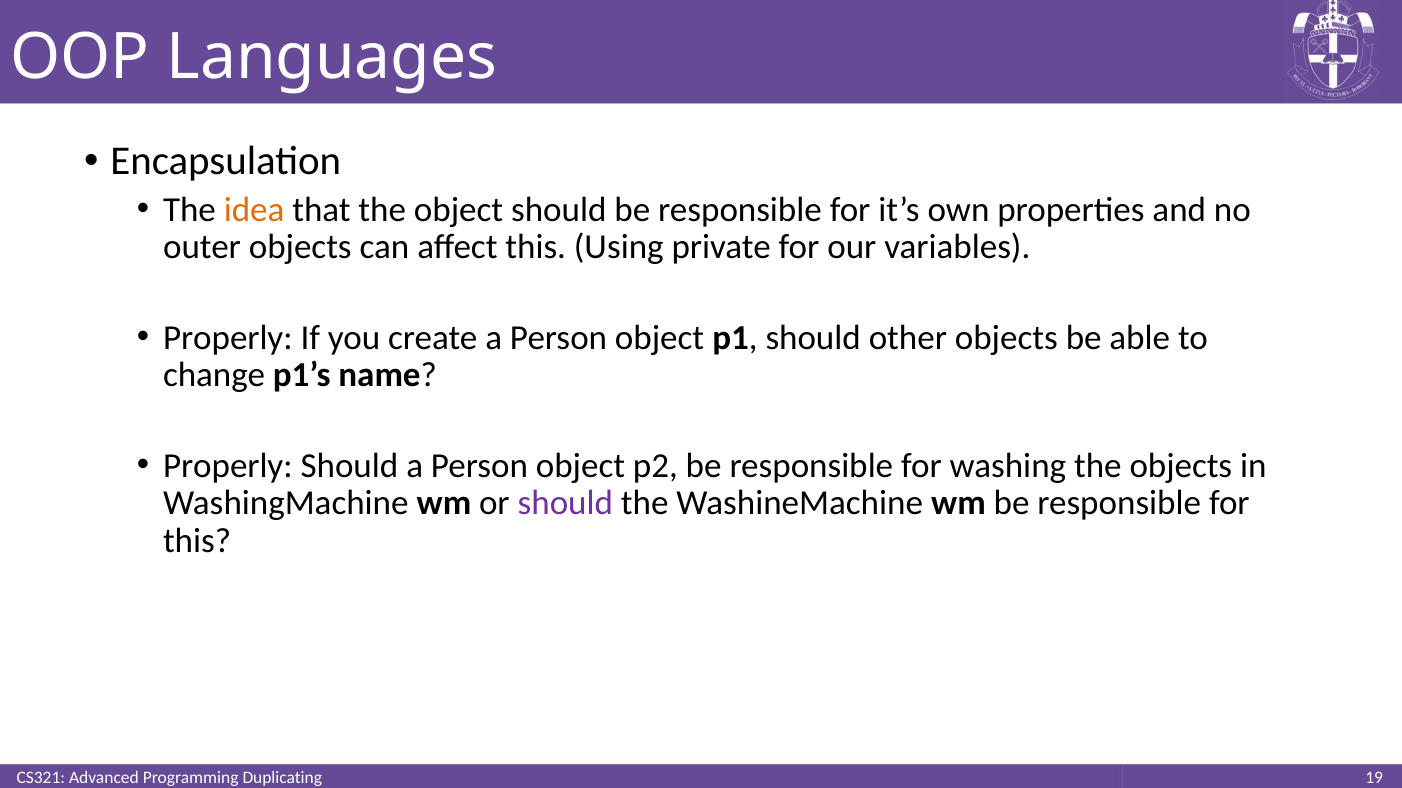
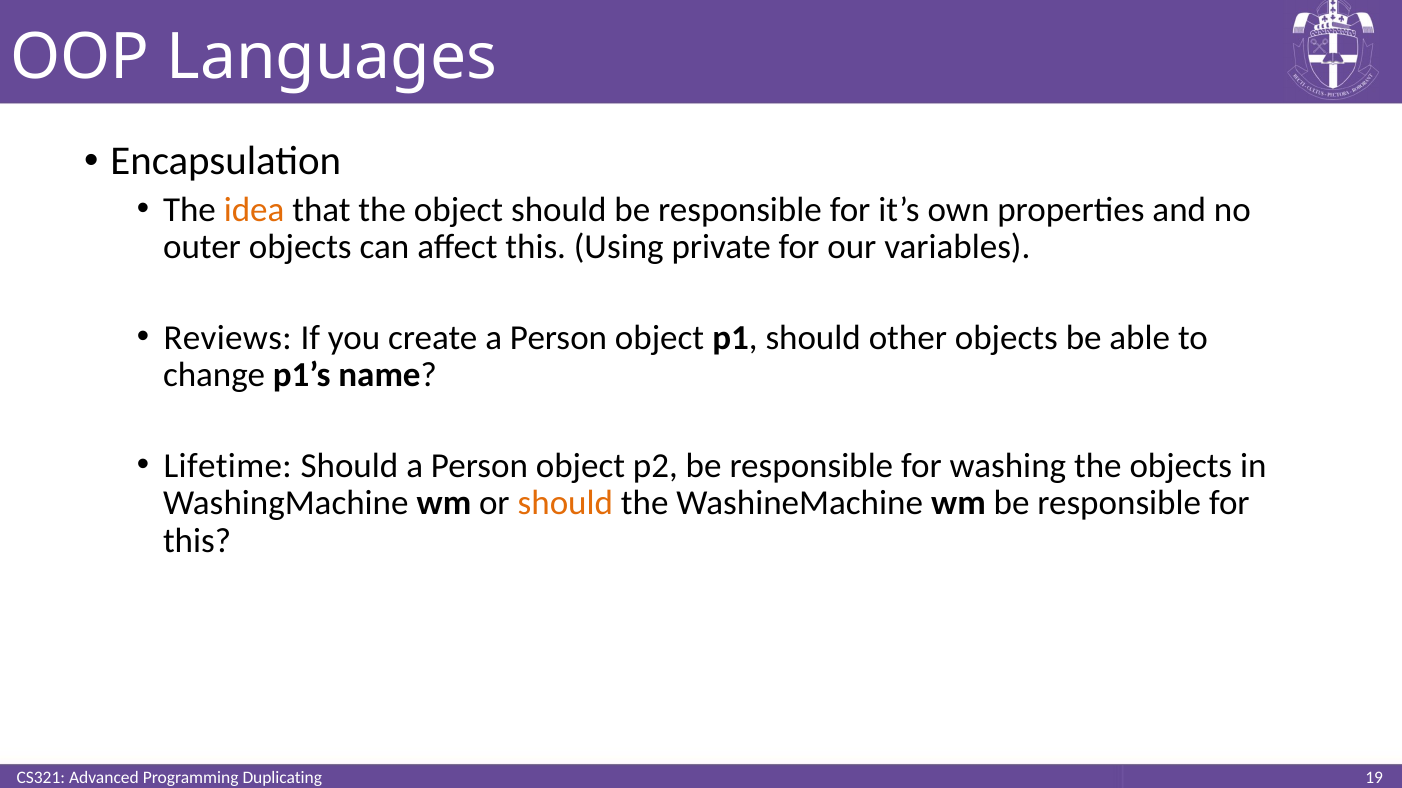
Properly at (228, 338): Properly -> Reviews
Properly at (228, 466): Properly -> Lifetime
should at (565, 504) colour: purple -> orange
